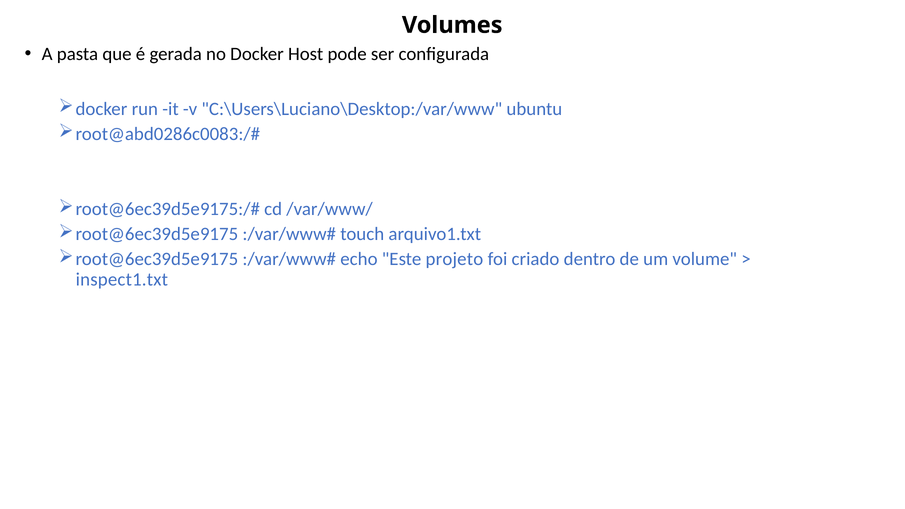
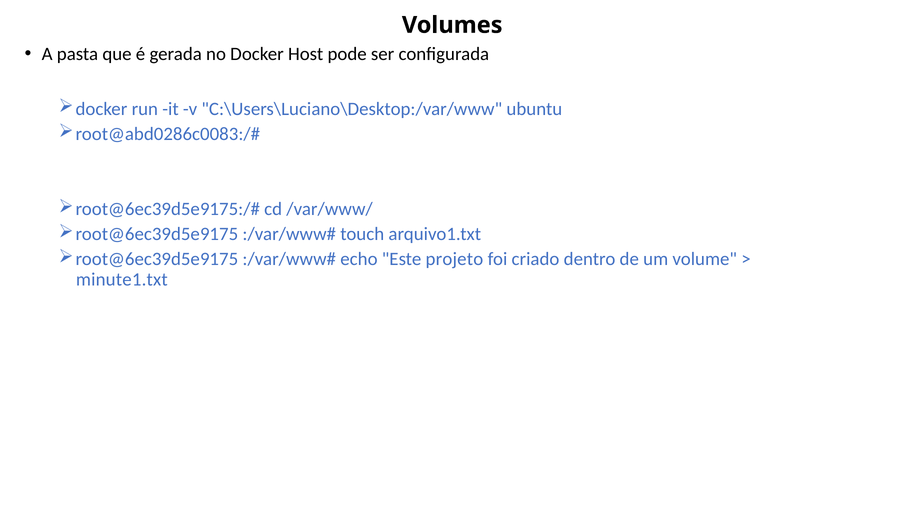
inspect1.txt: inspect1.txt -> minute1.txt
